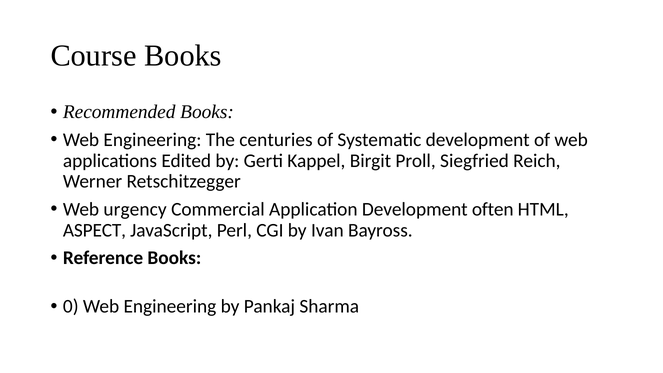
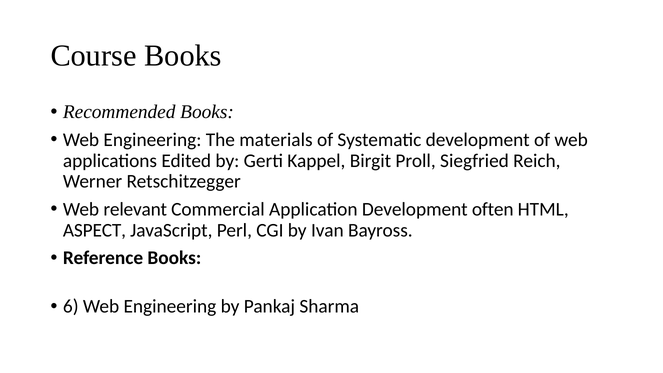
centuries: centuries -> materials
urgency: urgency -> relevant
0: 0 -> 6
